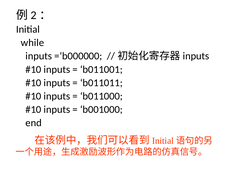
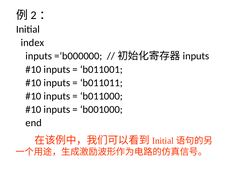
while: while -> index
